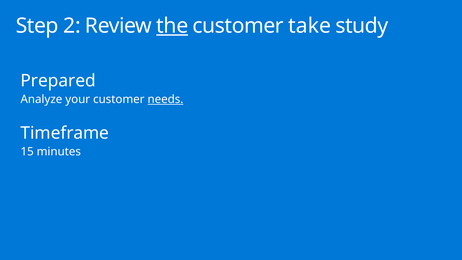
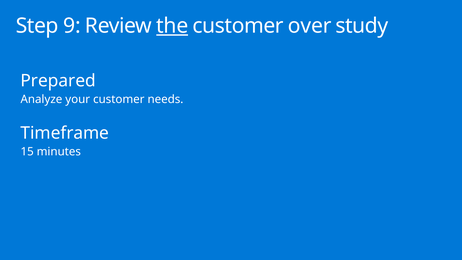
2: 2 -> 9
take: take -> over
needs underline: present -> none
